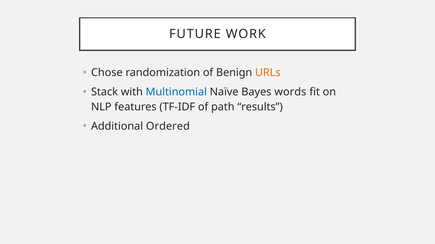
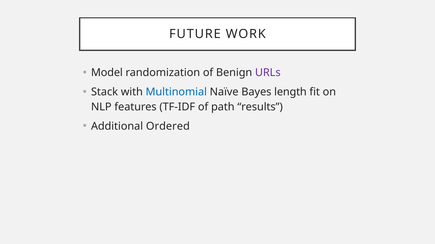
Chose: Chose -> Model
URLs colour: orange -> purple
words: words -> length
